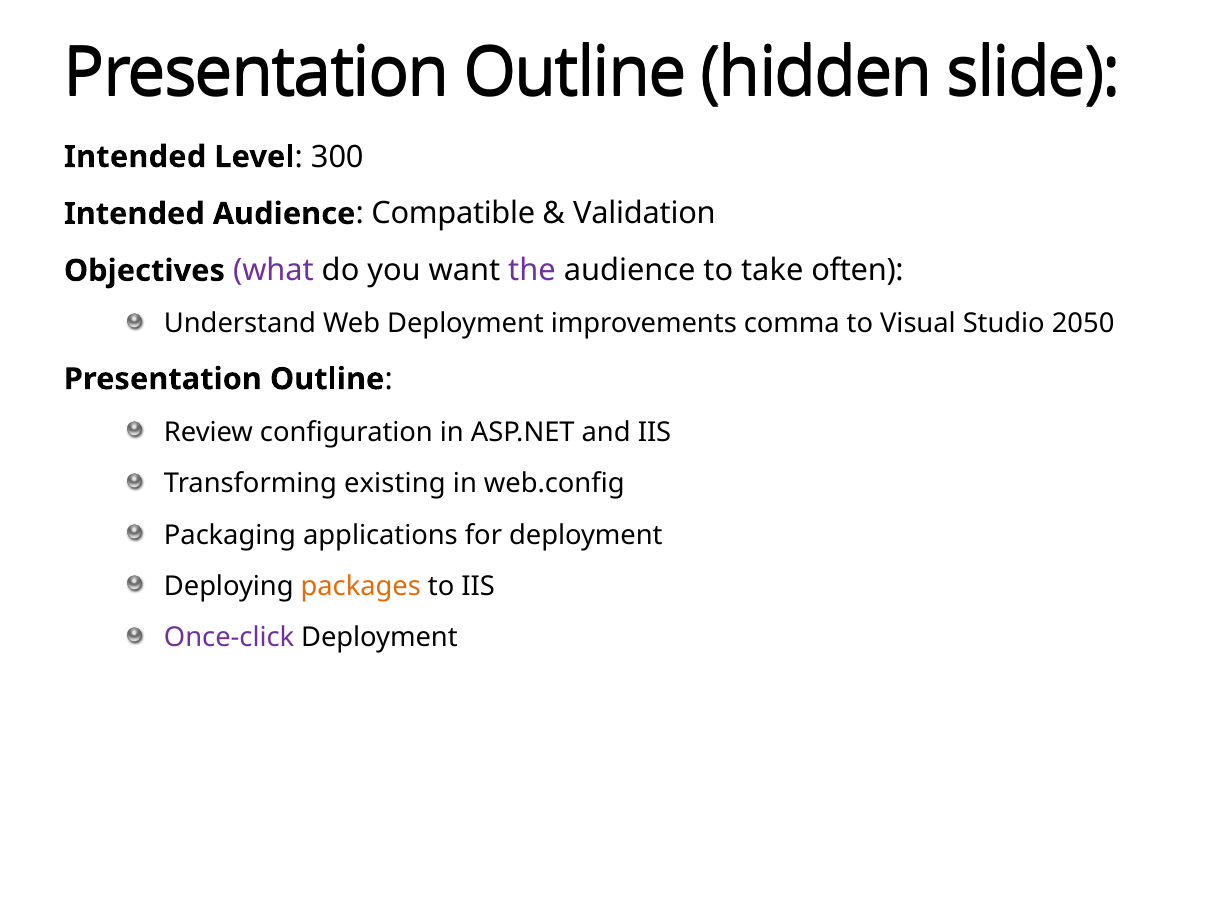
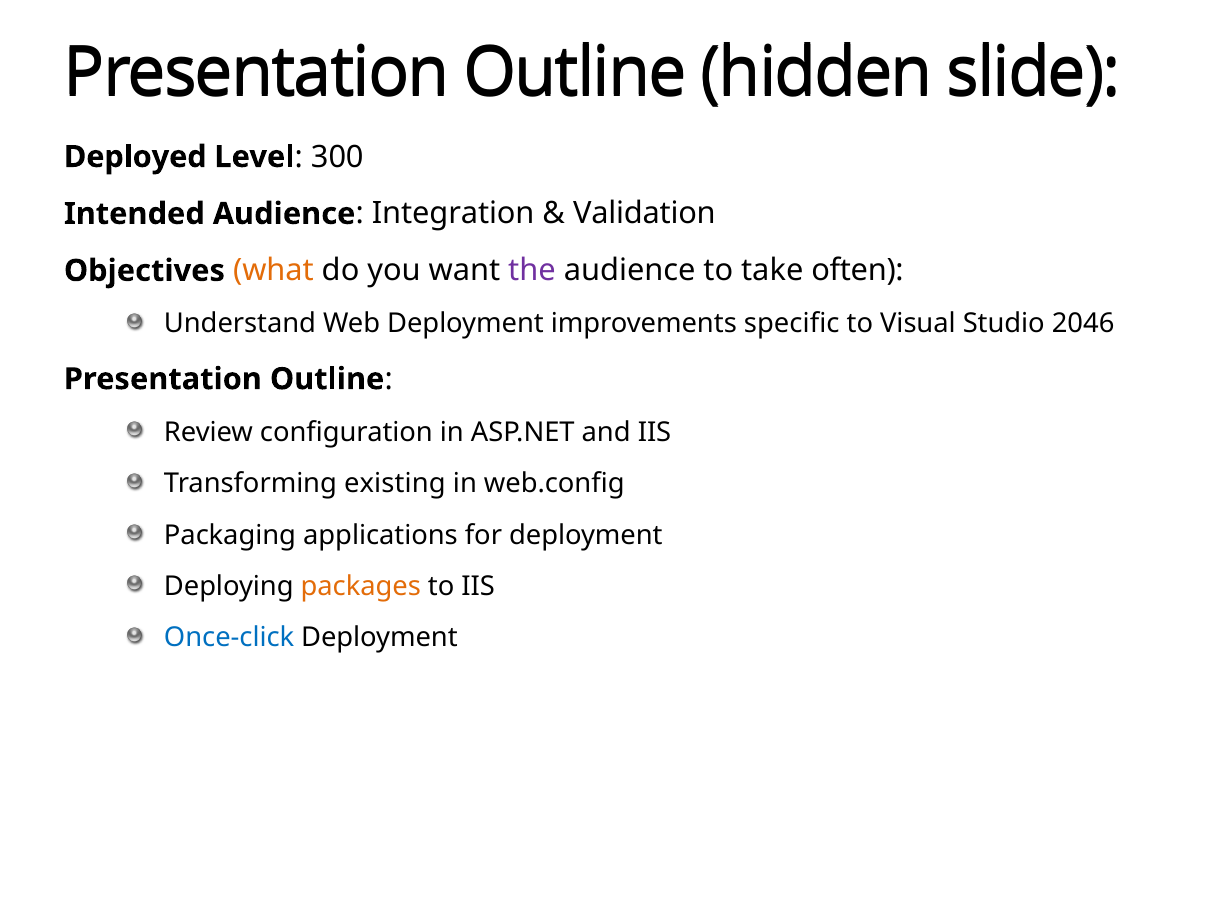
Intended at (135, 157): Intended -> Deployed
Compatible: Compatible -> Integration
what colour: purple -> orange
comma: comma -> specific
2050: 2050 -> 2046
Once-click colour: purple -> blue
